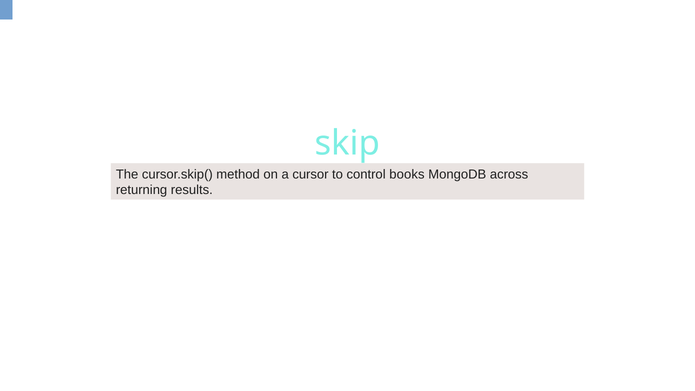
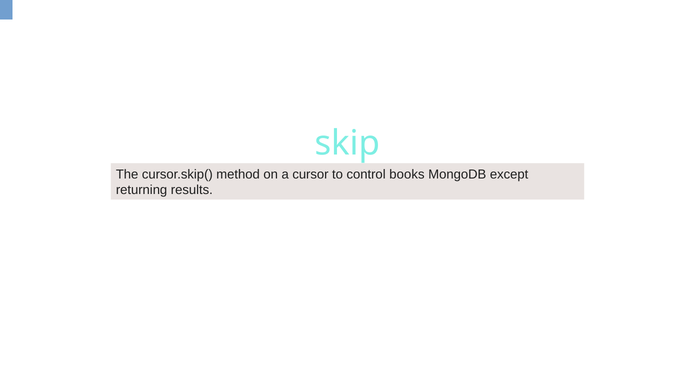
across: across -> except
